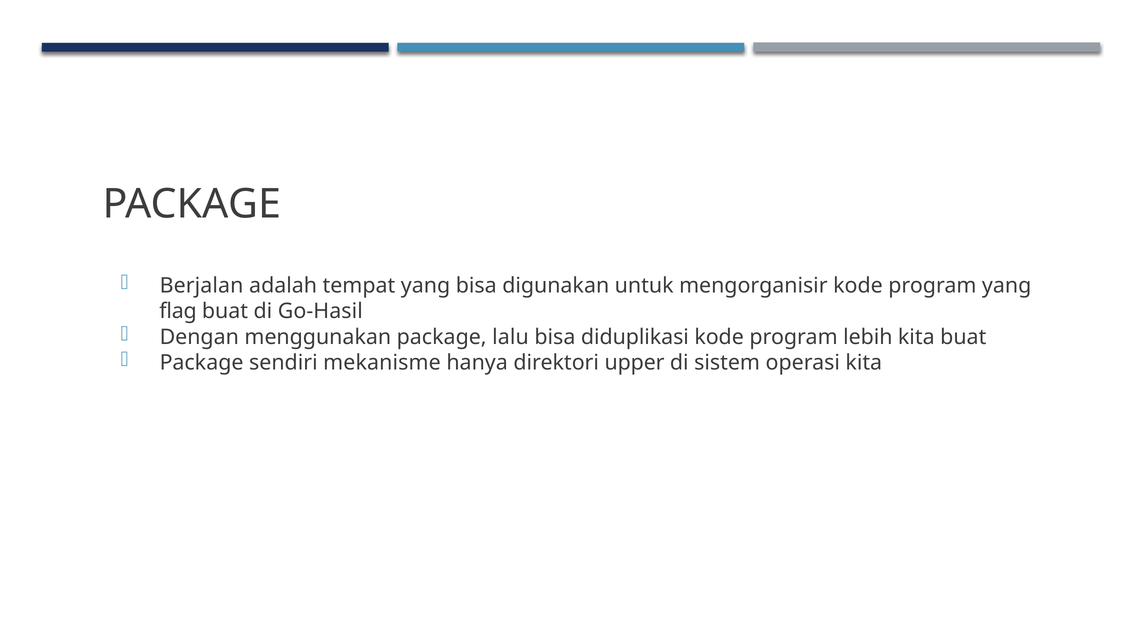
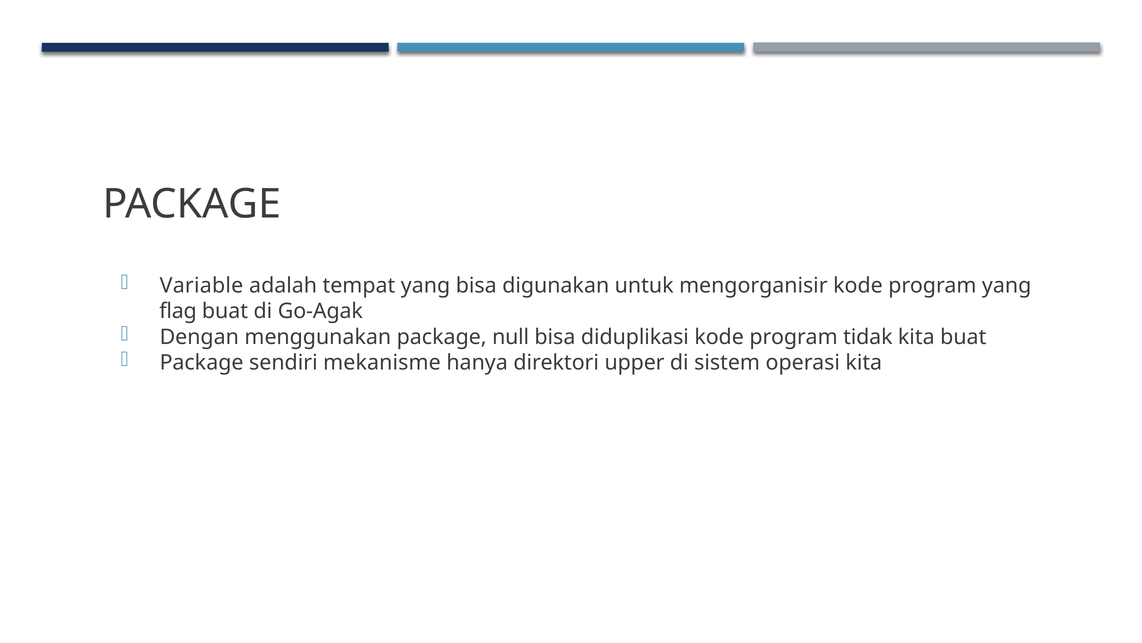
Berjalan: Berjalan -> Variable
Go-Hasil: Go-Hasil -> Go-Agak
lalu: lalu -> null
lebih: lebih -> tidak
